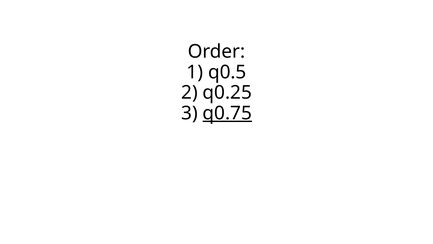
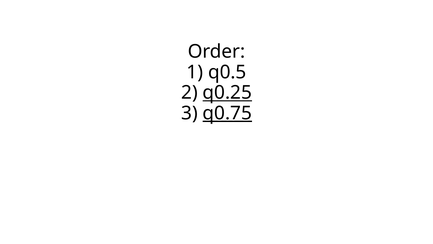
q0.25 underline: none -> present
